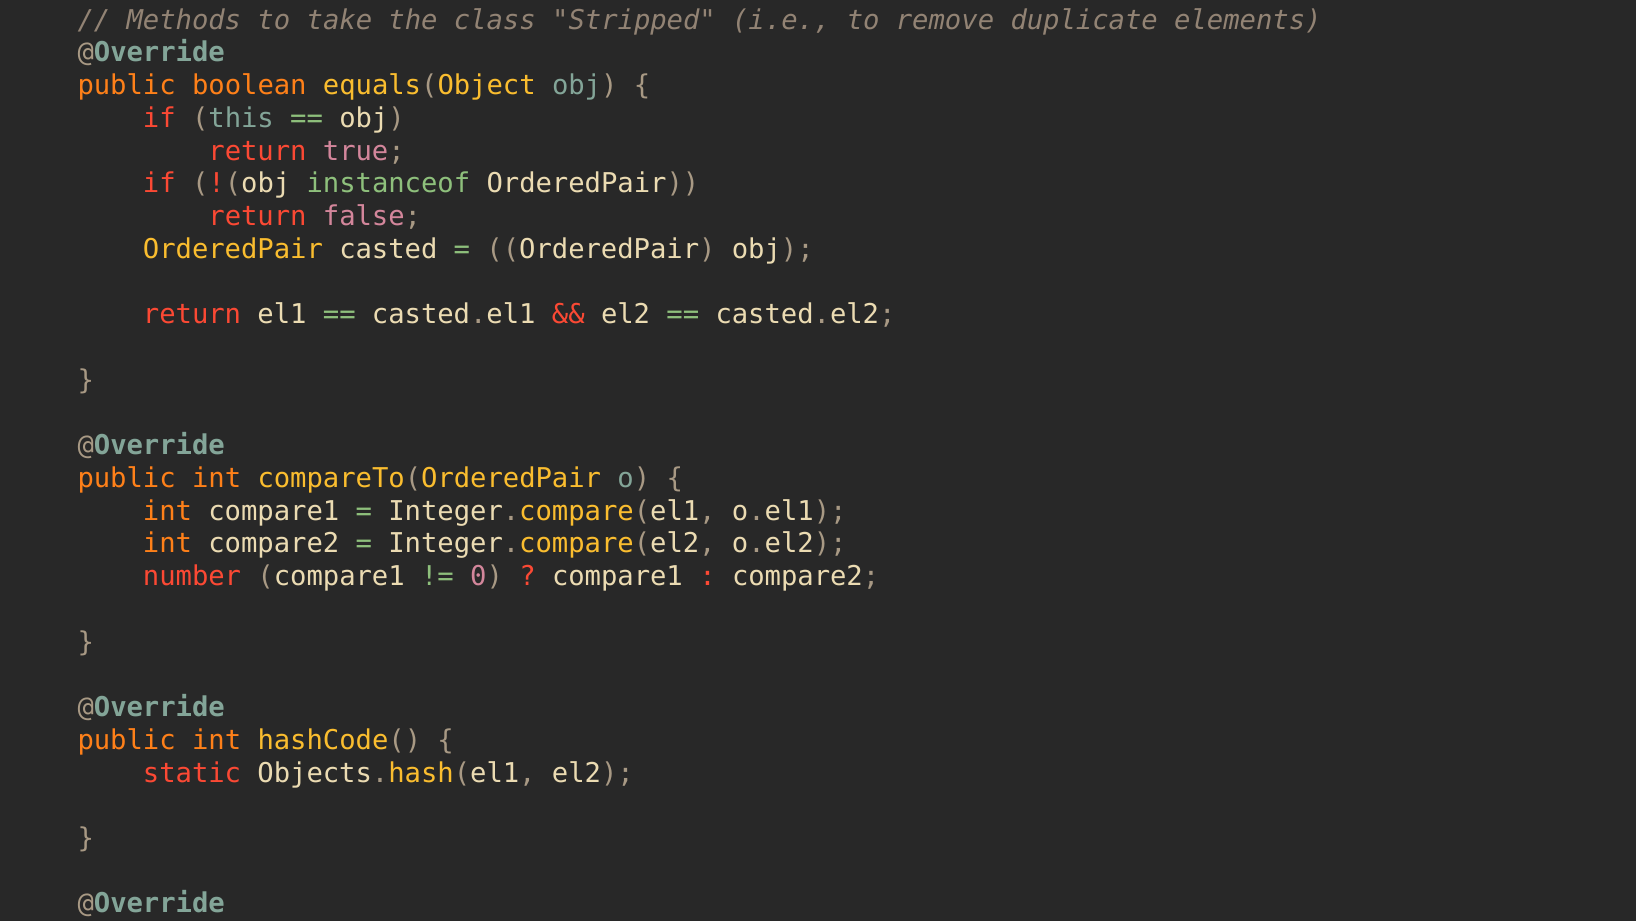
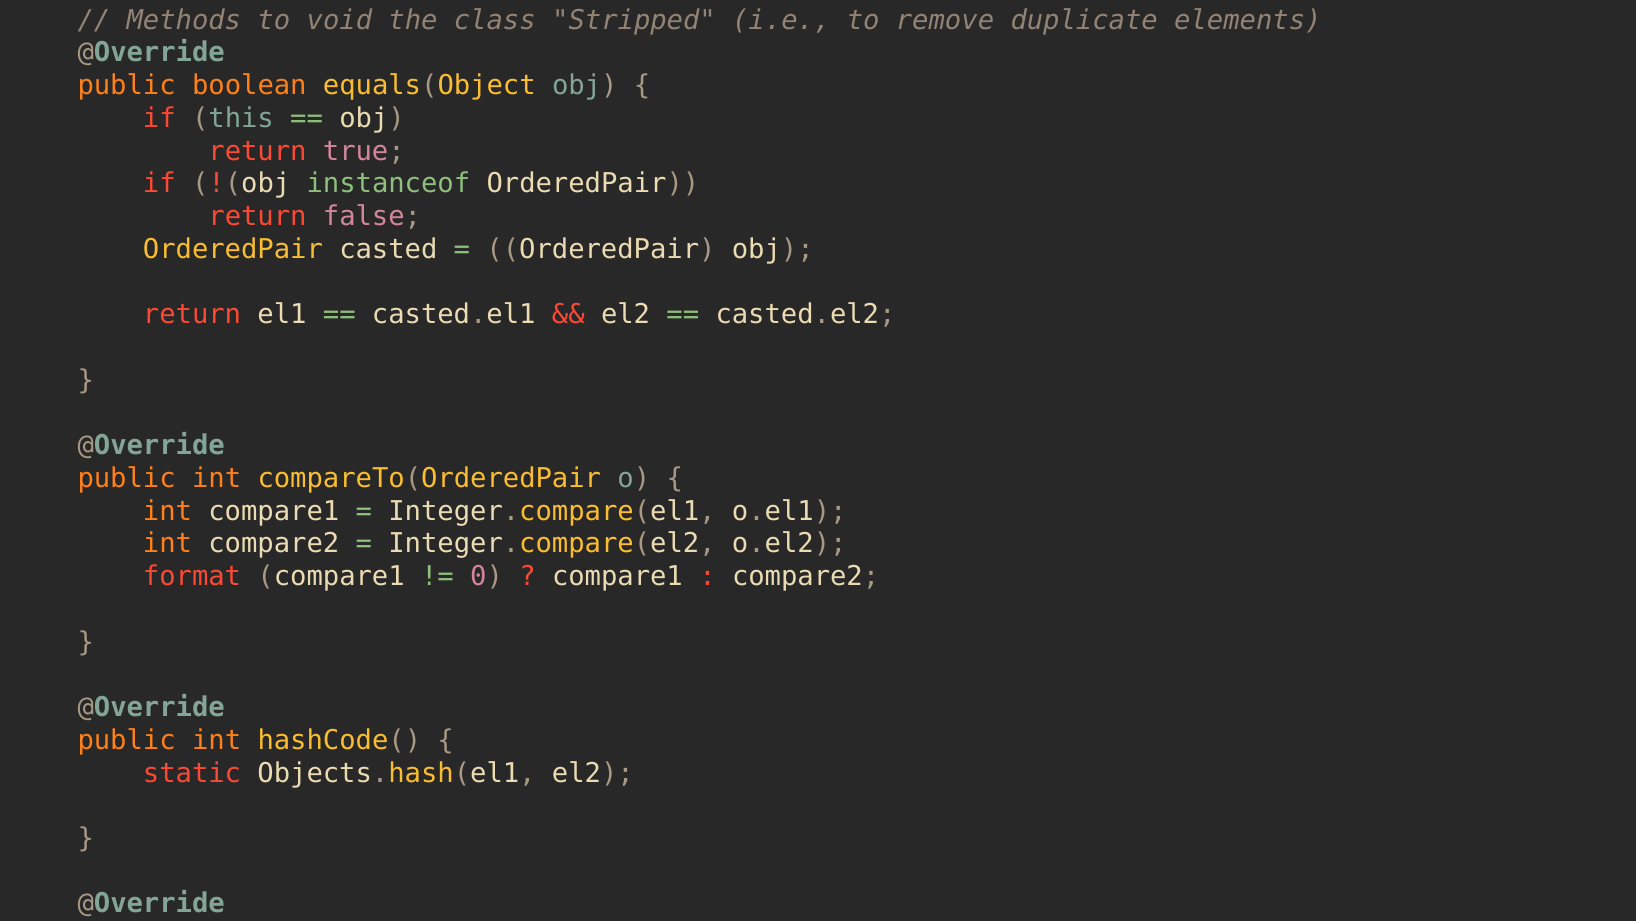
Methods to take: take -> void
number at (192, 576): number -> format
